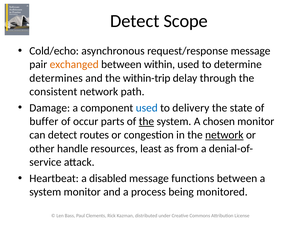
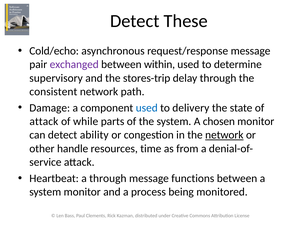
Scope: Scope -> These
exchanged colour: orange -> purple
determines: determines -> supervisory
within-trip: within-trip -> stores-trip
buffer at (44, 121): buffer -> attack
occur: occur -> while
the at (146, 121) underline: present -> none
routes: routes -> ability
least: least -> time
a disabled: disabled -> through
